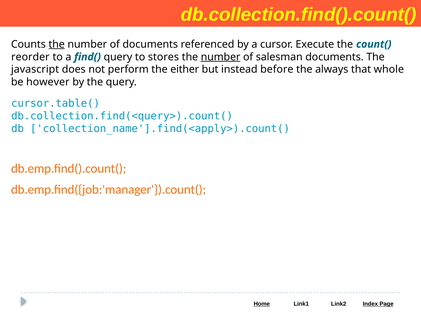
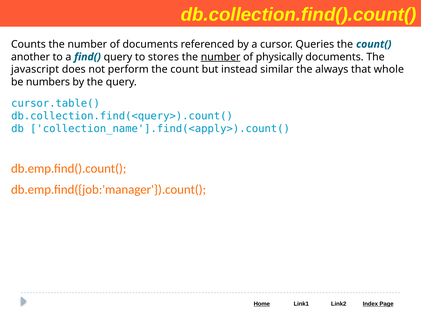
the at (57, 44) underline: present -> none
Execute: Execute -> Queries
reorder: reorder -> another
salesman: salesman -> physically
either: either -> count
before: before -> similar
however: however -> numbers
